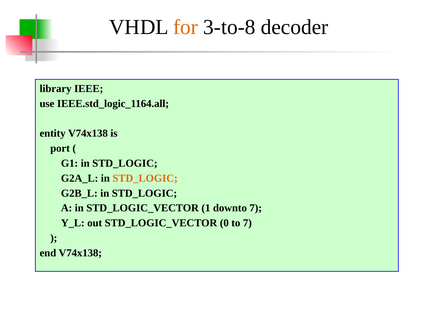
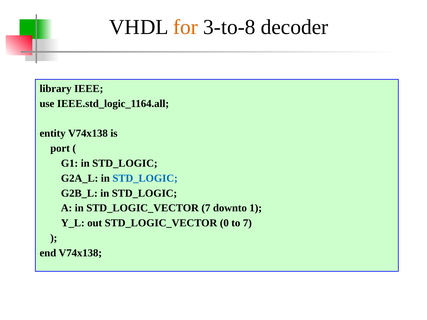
STD_LOGIC at (145, 178) colour: orange -> blue
STD_LOGIC_VECTOR 1: 1 -> 7
downto 7: 7 -> 1
